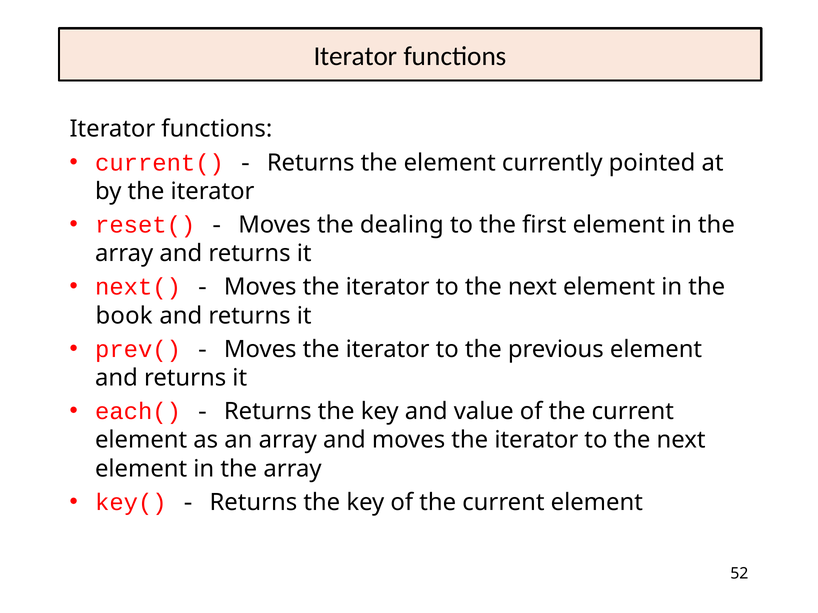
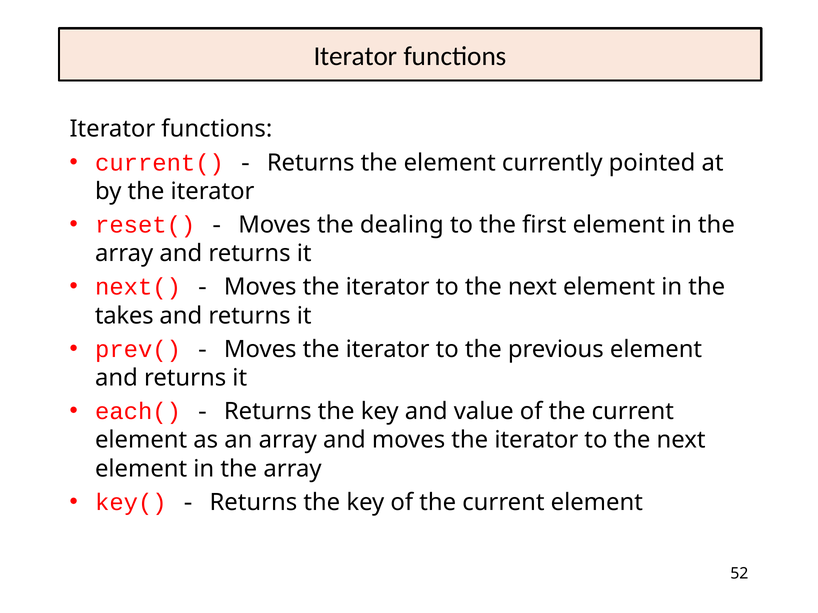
book: book -> takes
